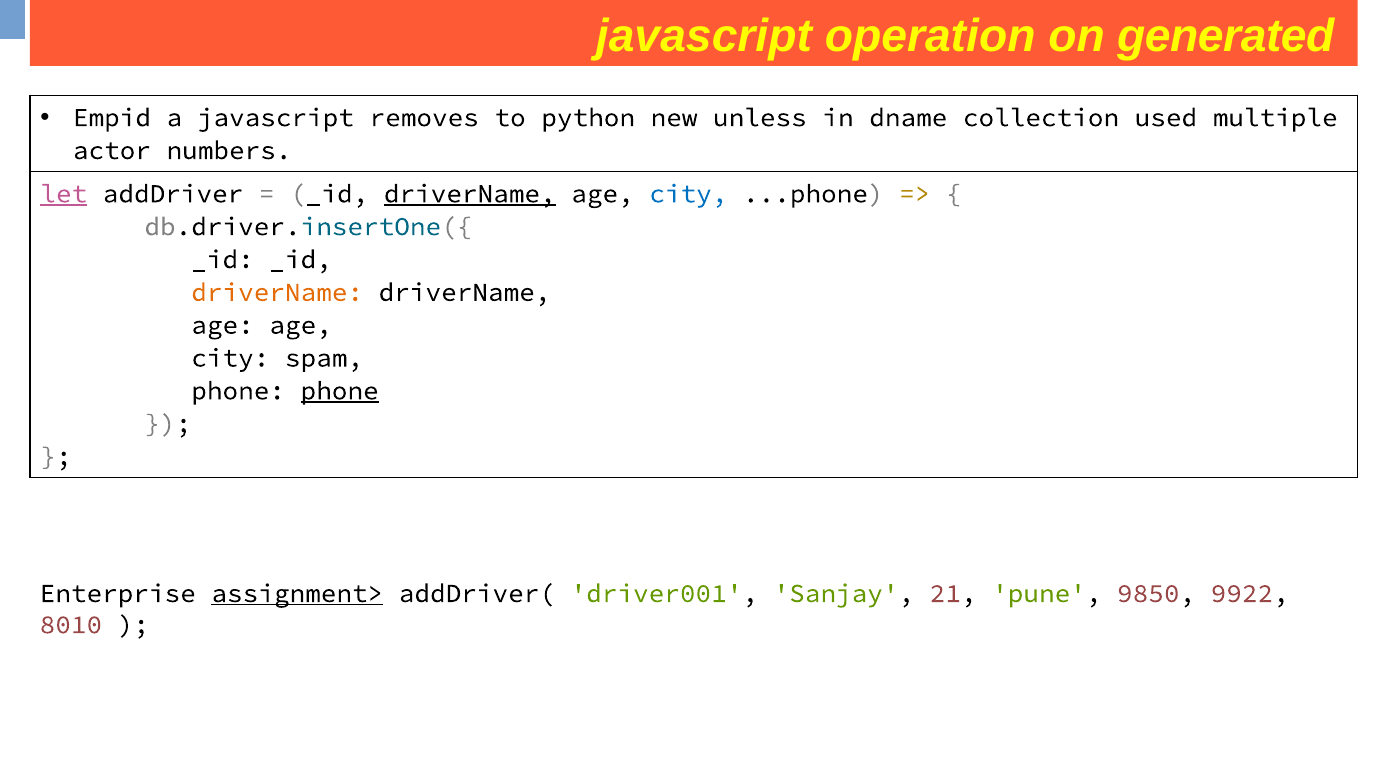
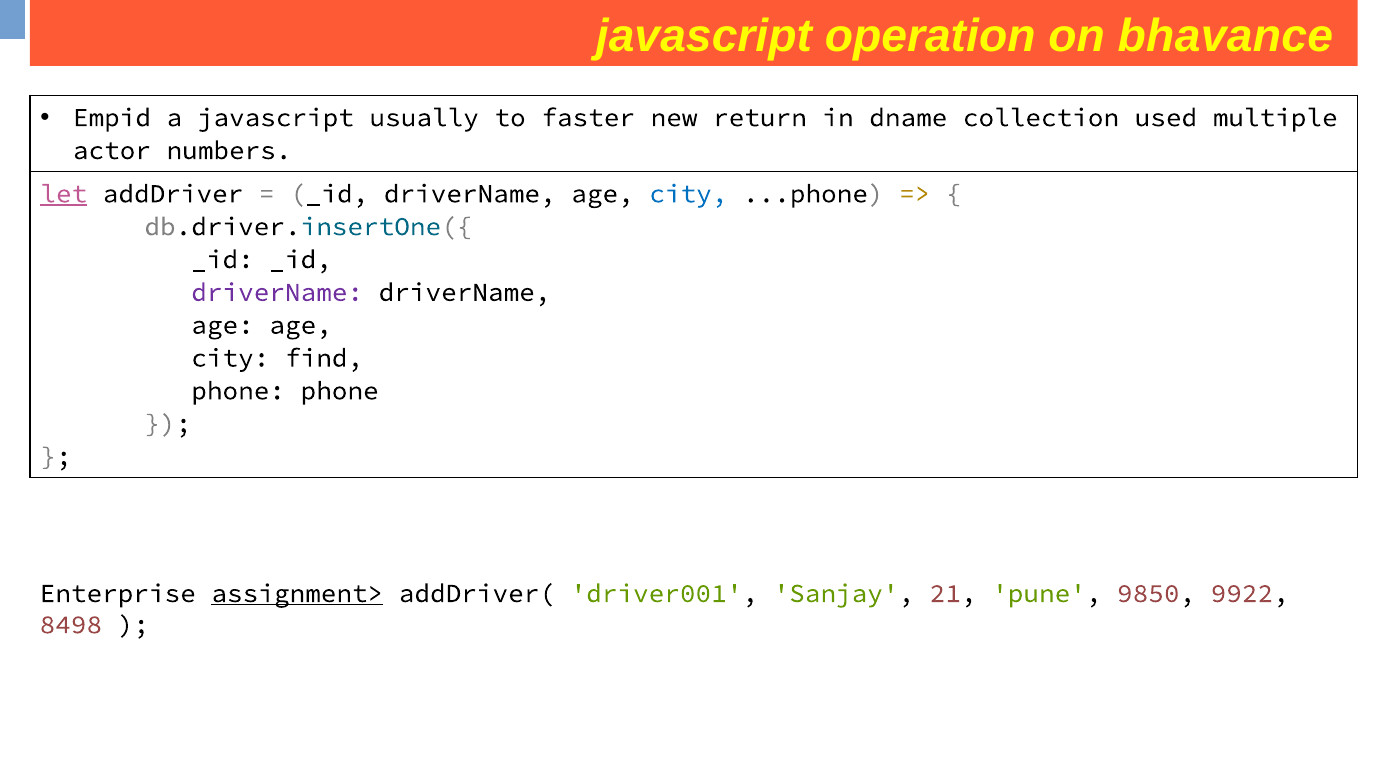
generated: generated -> bhavance
removes: removes -> usually
python: python -> faster
unless: unless -> return
driverName at (470, 194) underline: present -> none
driverName at (277, 292) colour: orange -> purple
spam: spam -> find
phone at (340, 391) underline: present -> none
8010: 8010 -> 8498
